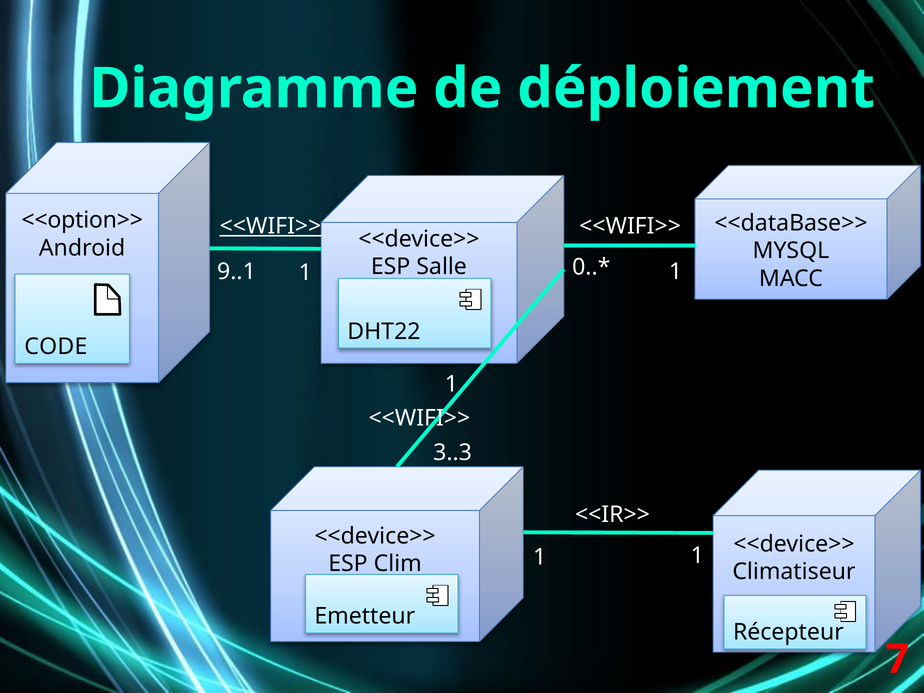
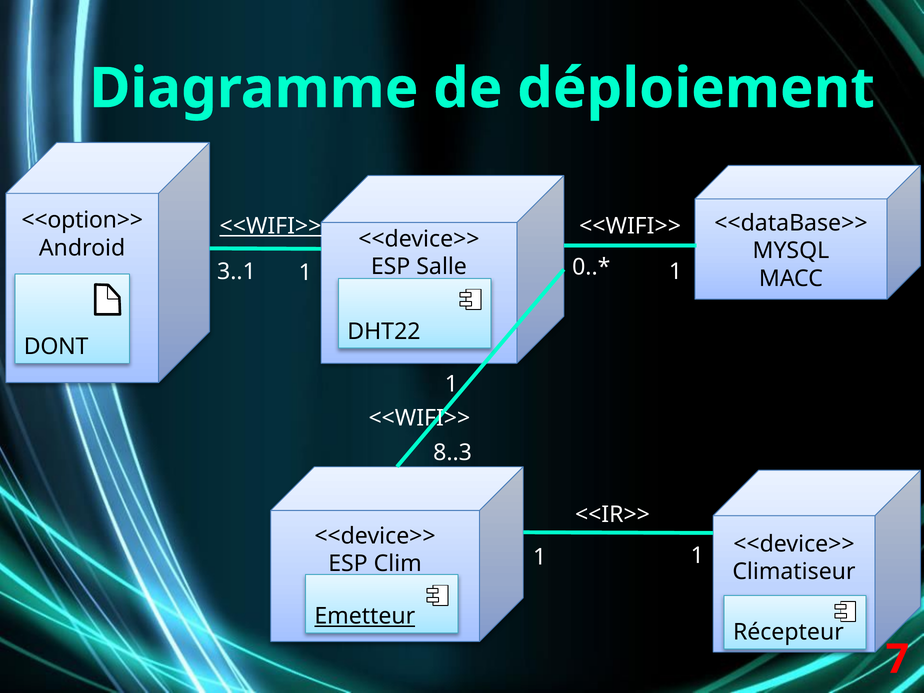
9..1: 9..1 -> 3..1
CODE: CODE -> DONT
3..3: 3..3 -> 8..3
Emetteur underline: none -> present
